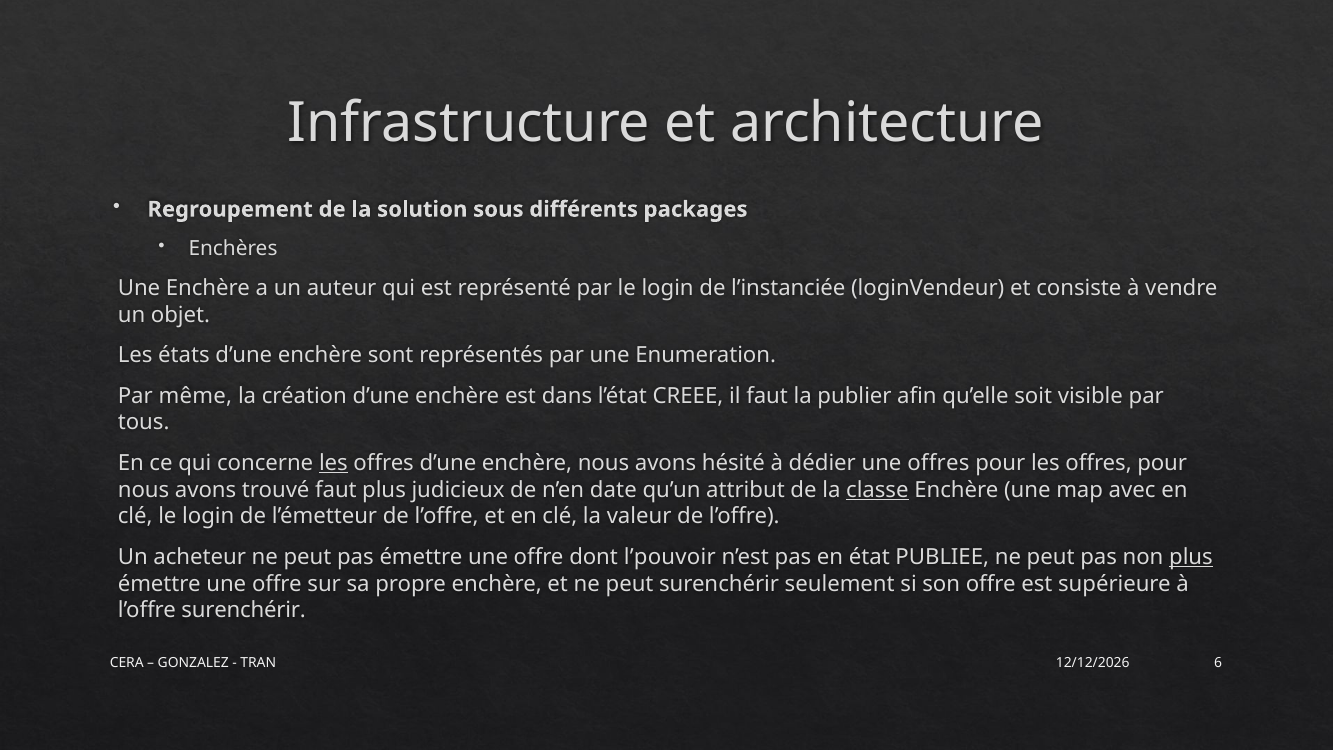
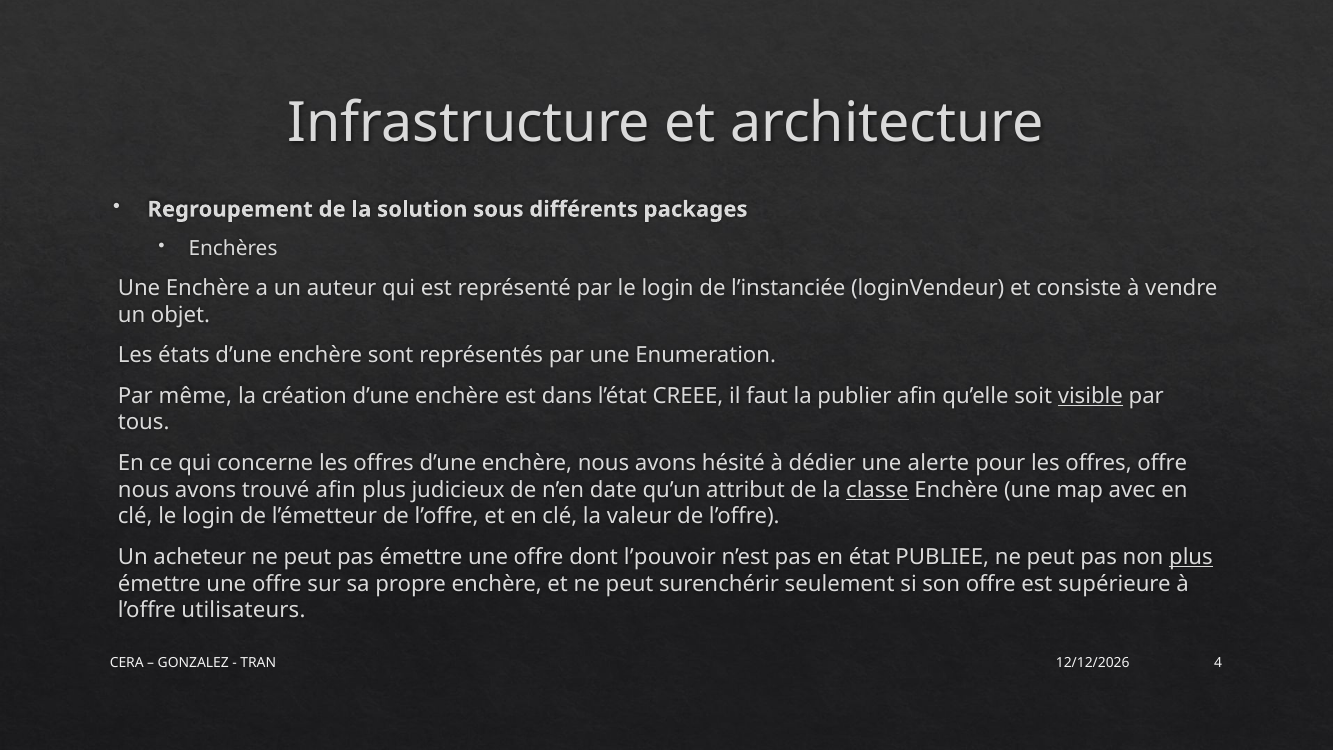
visible underline: none -> present
les at (333, 463) underline: present -> none
une offres: offres -> alerte
les offres pour: pour -> offre
trouvé faut: faut -> afin
l’offre surenchérir: surenchérir -> utilisateurs
6: 6 -> 4
